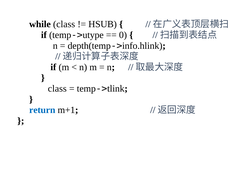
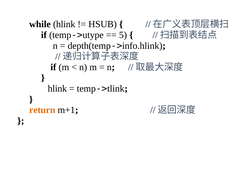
while class: class -> hlink
0: 0 -> 5
class at (57, 89): class -> hlink
return colour: blue -> orange
